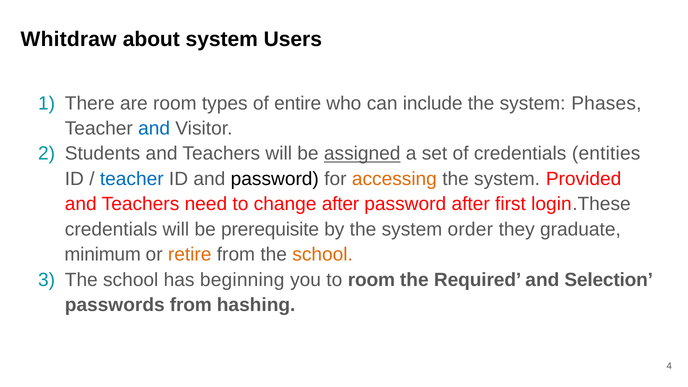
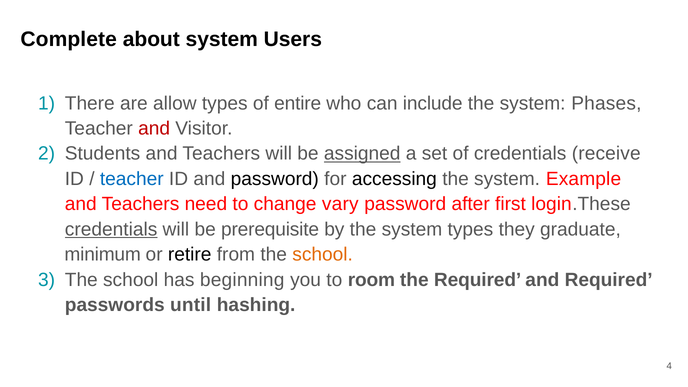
Whitdraw: Whitdraw -> Complete
are room: room -> allow
and at (154, 128) colour: blue -> red
entities: entities -> receive
accessing colour: orange -> black
Provided: Provided -> Example
change after: after -> vary
credentials at (111, 229) underline: none -> present
system order: order -> types
retire colour: orange -> black
and Selection: Selection -> Required
passwords from: from -> until
